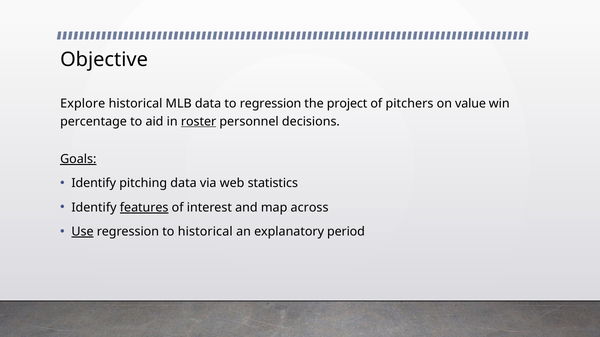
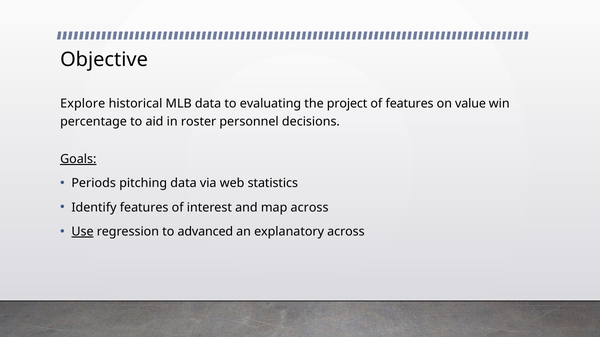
to regression: regression -> evaluating
of pitchers: pitchers -> features
roster underline: present -> none
Identify at (94, 184): Identify -> Periods
features at (144, 208) underline: present -> none
to historical: historical -> advanced
explanatory period: period -> across
